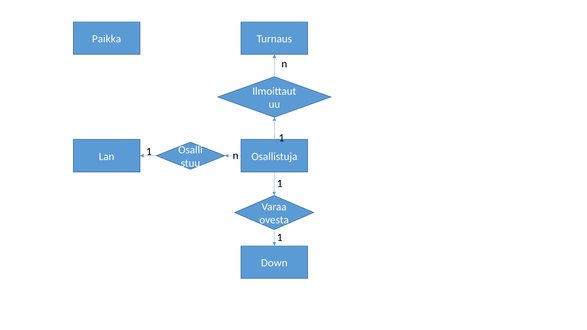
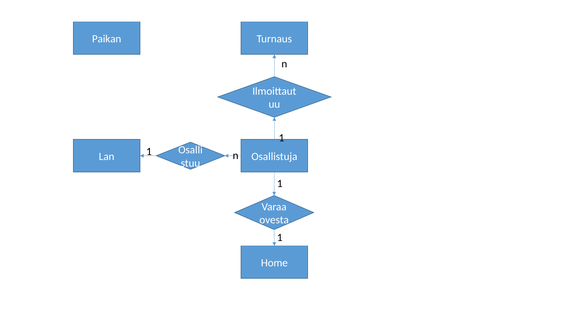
Paikka: Paikka -> Paikan
Down: Down -> Home
